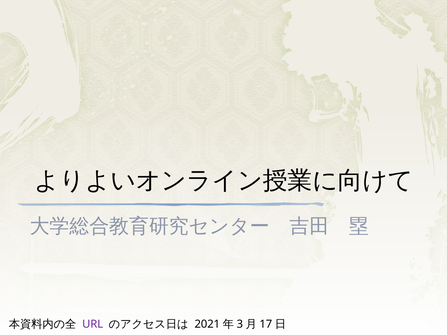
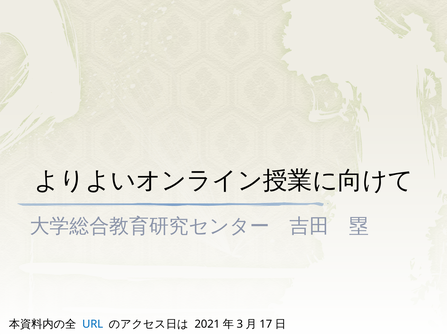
URL colour: purple -> blue
